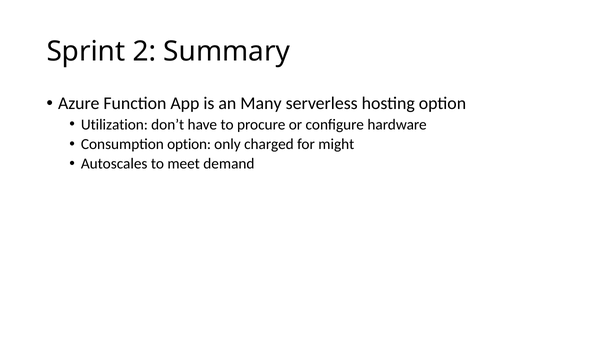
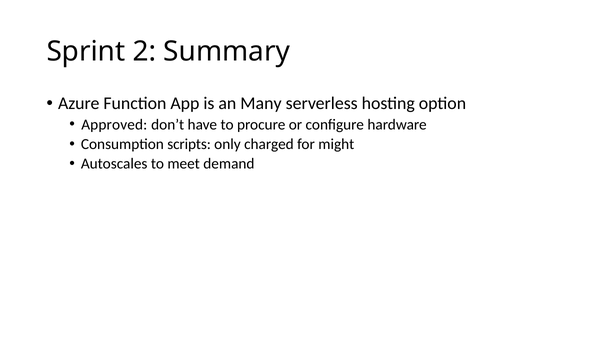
Utilization: Utilization -> Approved
Consumption option: option -> scripts
